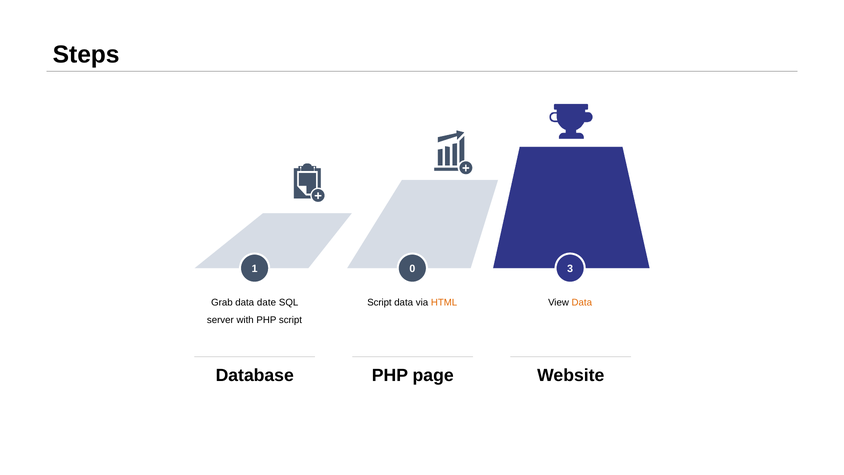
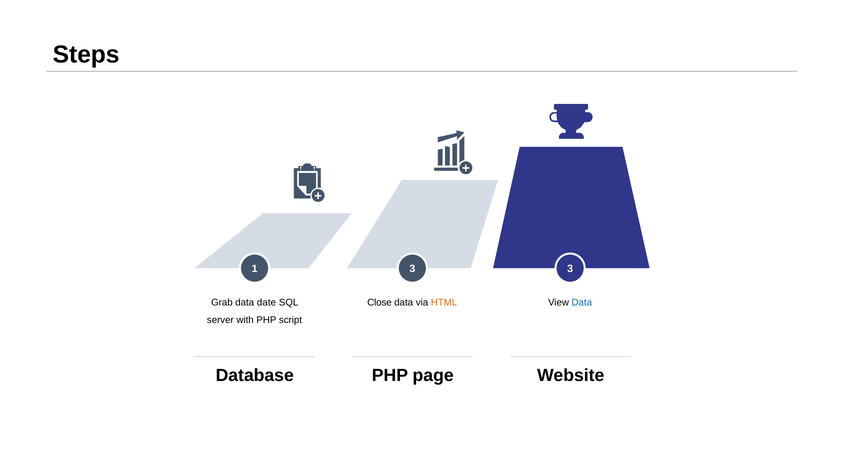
1 0: 0 -> 3
Script at (379, 303): Script -> Close
Data at (582, 303) colour: orange -> blue
